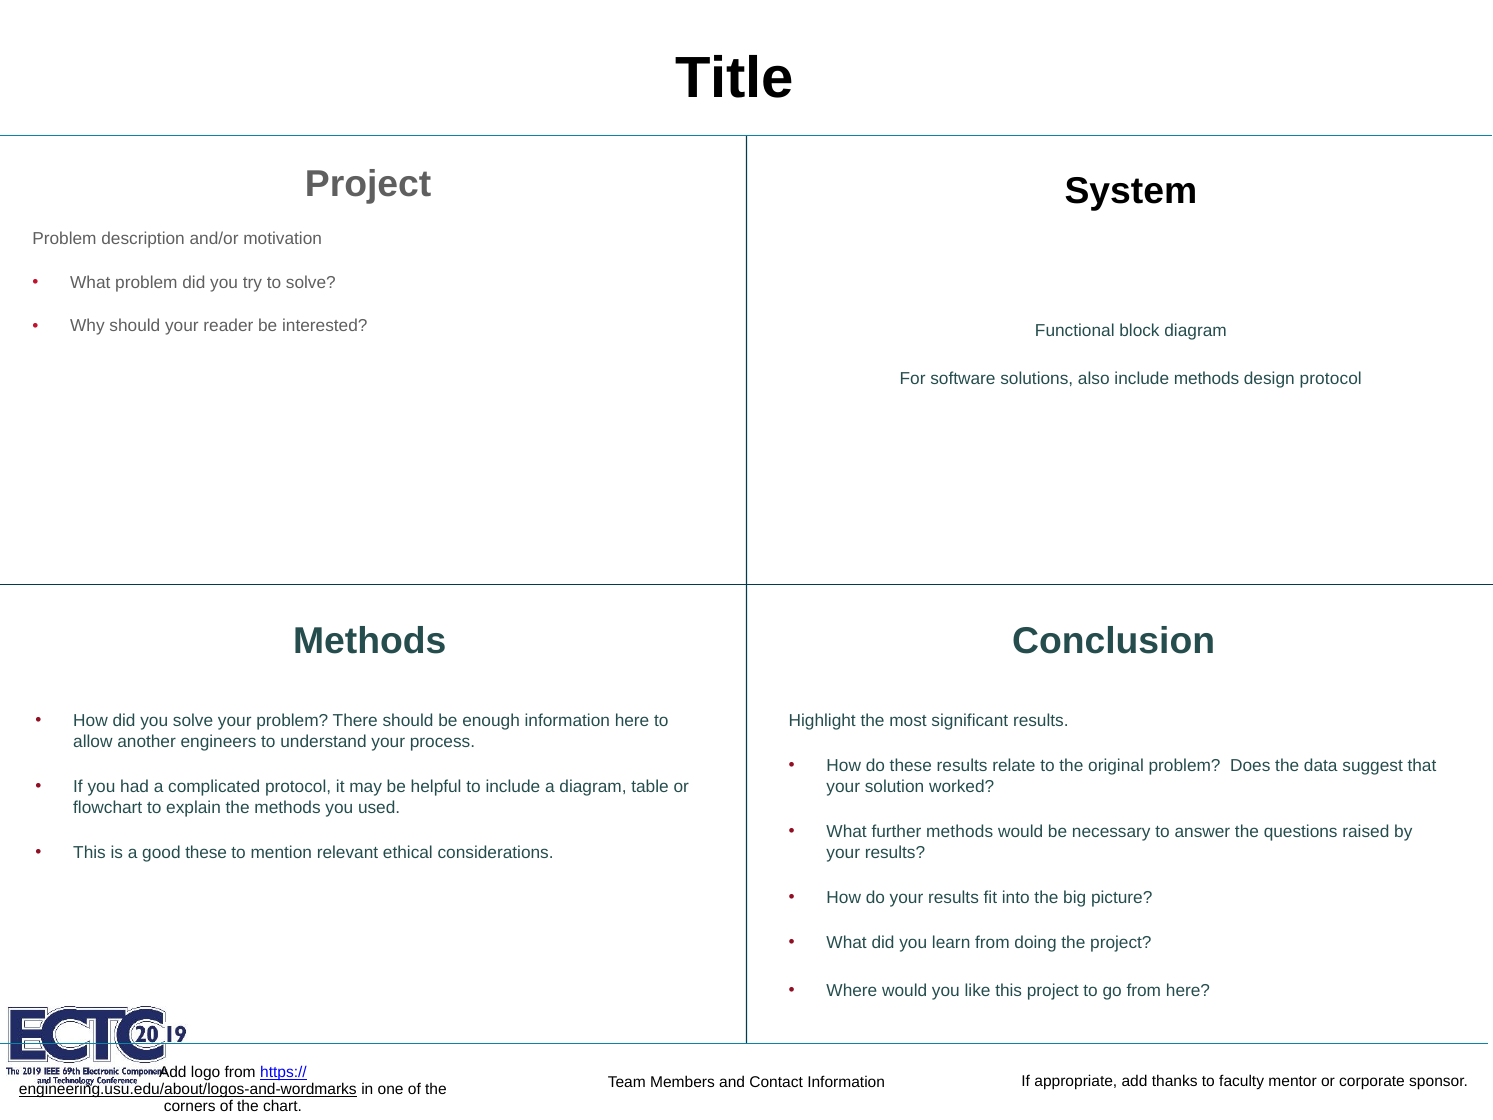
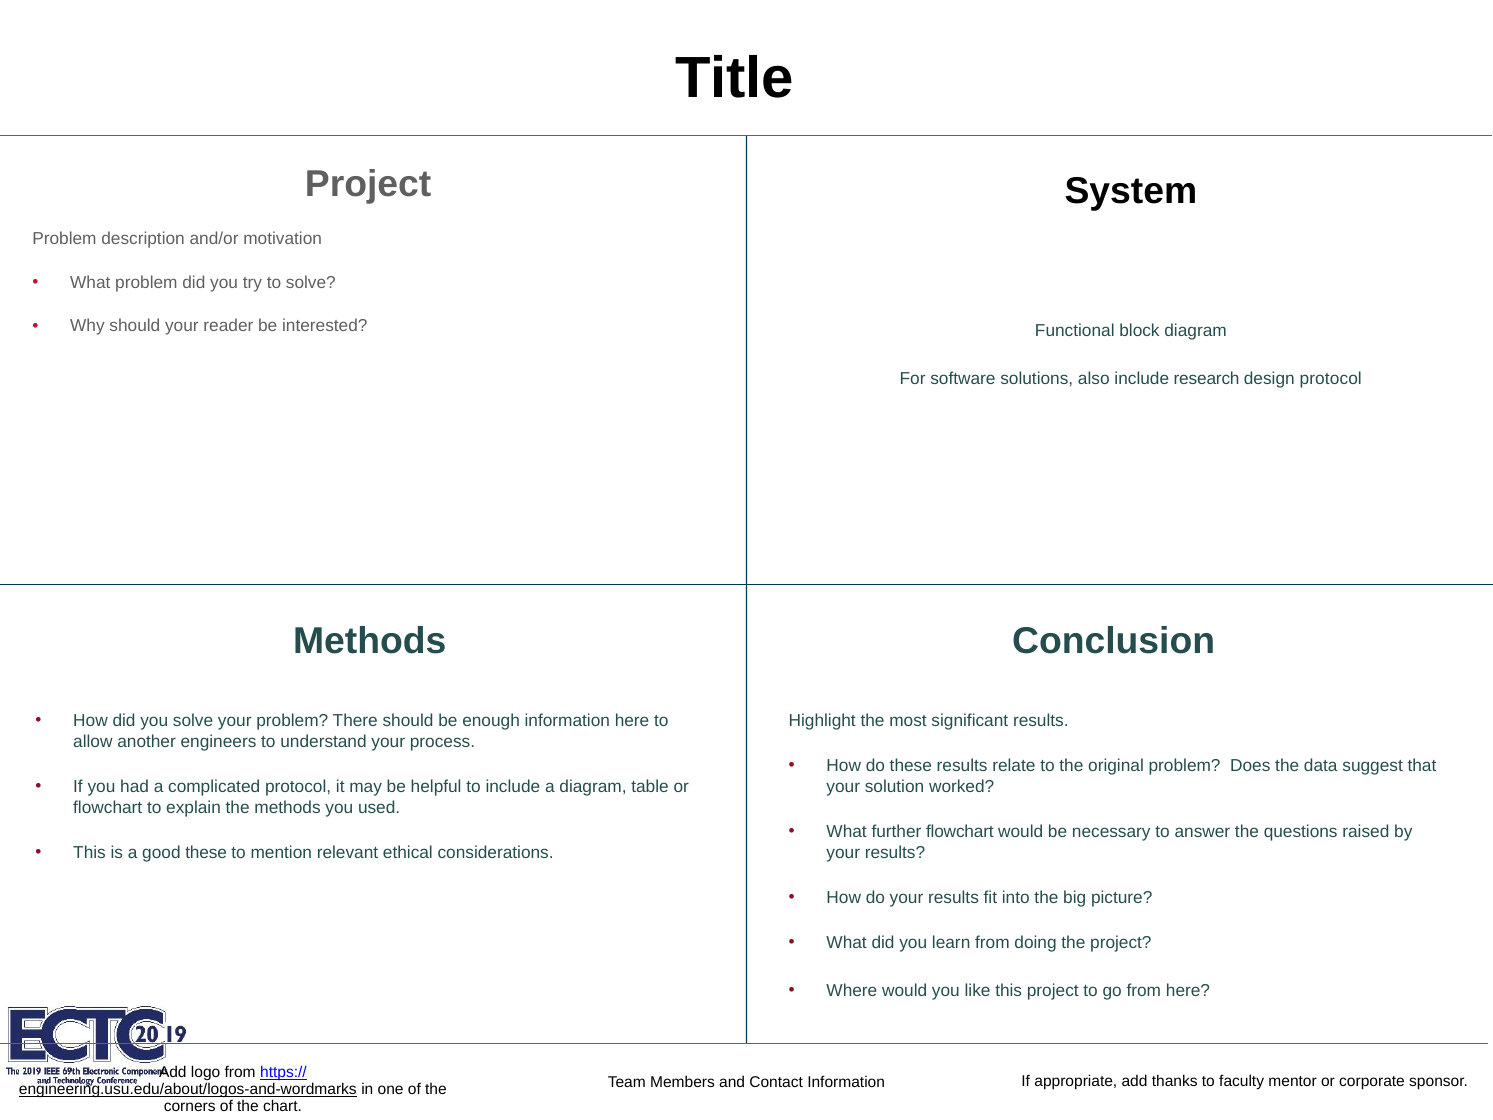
include methods: methods -> research
further methods: methods -> flowchart
